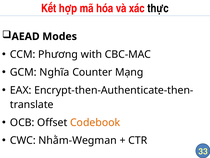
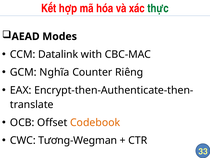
thực colour: black -> green
Phương: Phương -> Datalink
Mạng: Mạng -> Riêng
Nhằm-Wegman: Nhằm-Wegman -> Tương-Wegman
